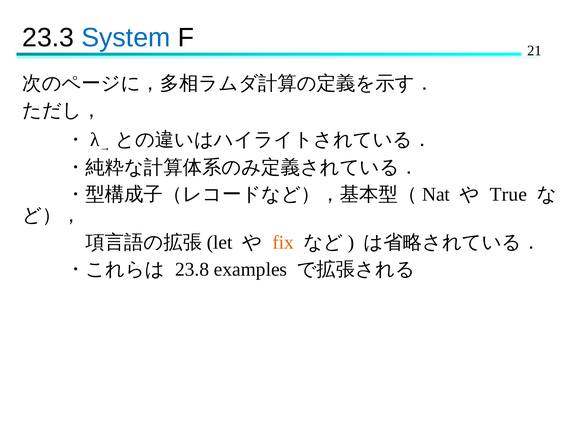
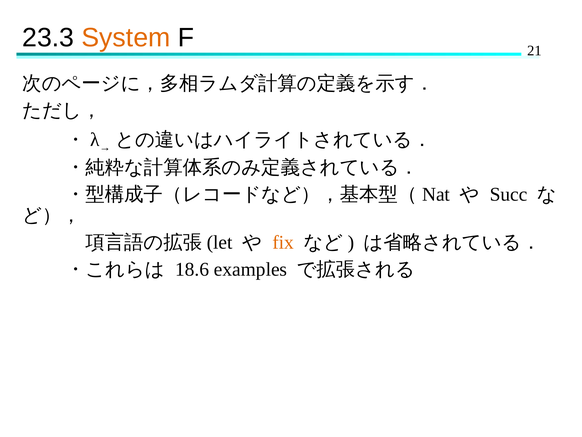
System colour: blue -> orange
True: True -> Succ
23.8: 23.8 -> 18.6
